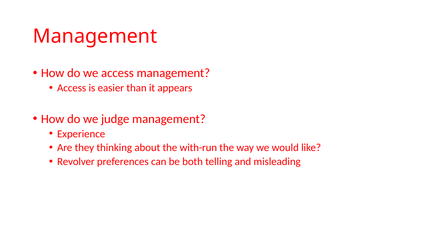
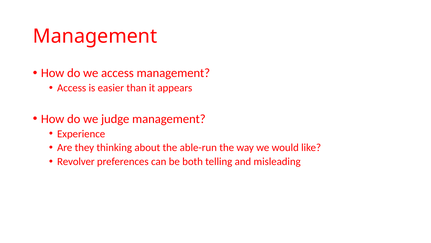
with-run: with-run -> able-run
